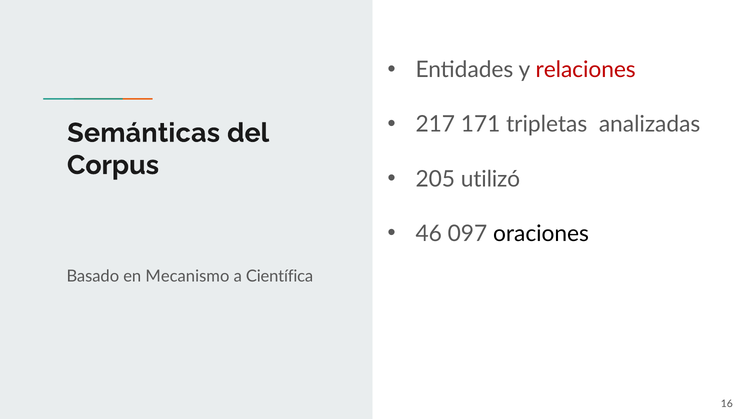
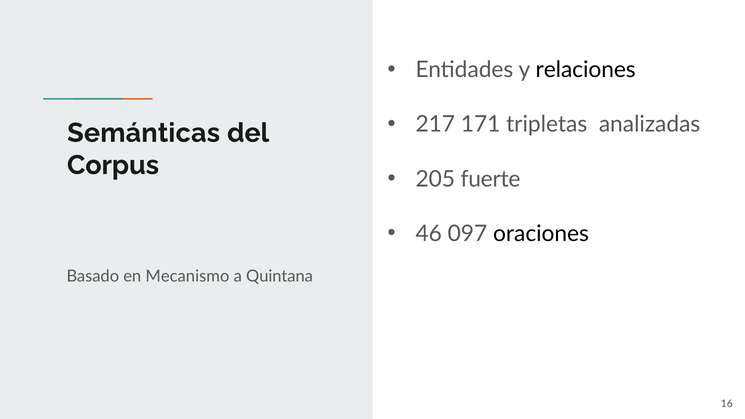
relaciones colour: red -> black
utilizó: utilizó -> fuerte
Científica: Científica -> Quintana
